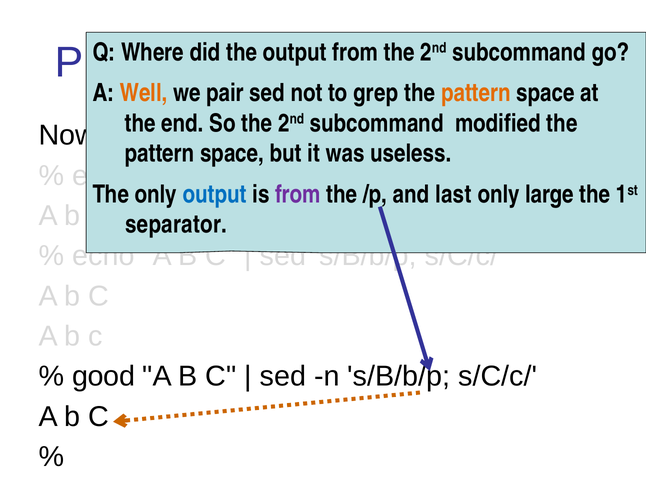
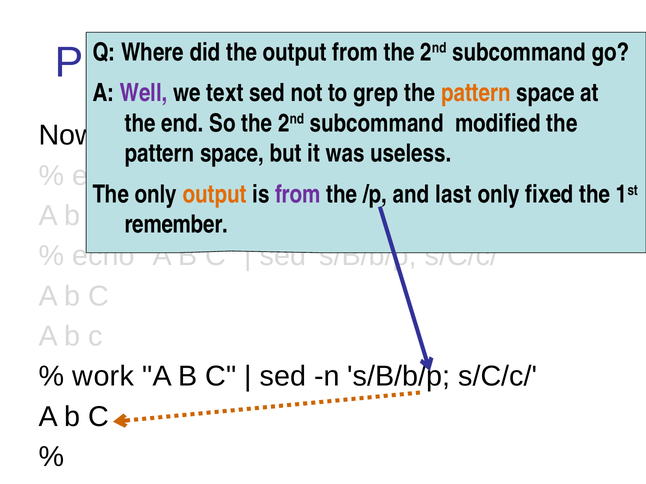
Well colour: orange -> purple
pair: pair -> text
output at (215, 194) colour: blue -> orange
large: large -> fixed
separator: separator -> remember
good: good -> work
